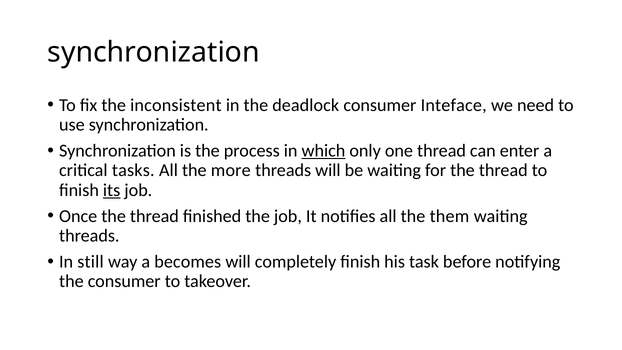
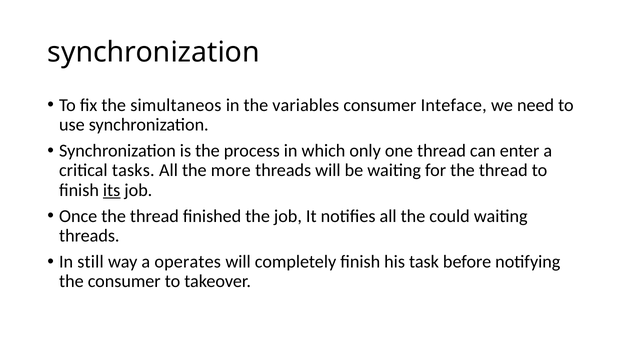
inconsistent: inconsistent -> simultaneos
deadlock: deadlock -> variables
which underline: present -> none
them: them -> could
becomes: becomes -> operates
